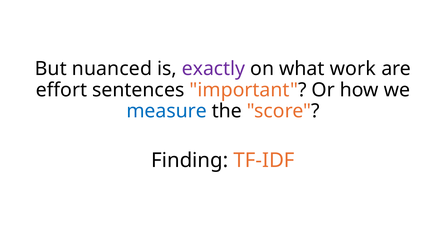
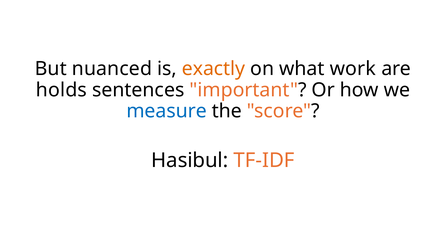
exactly colour: purple -> orange
effort: effort -> holds
Finding: Finding -> Hasibul
